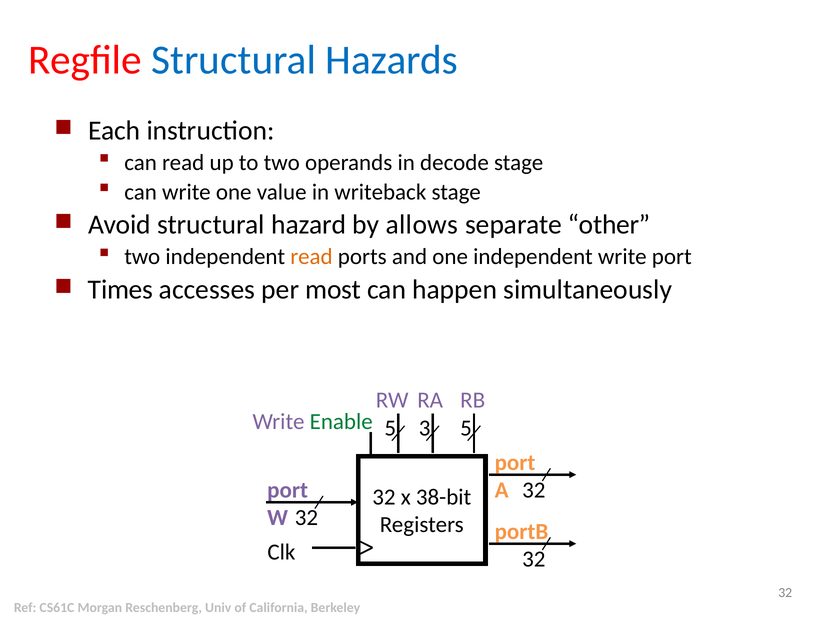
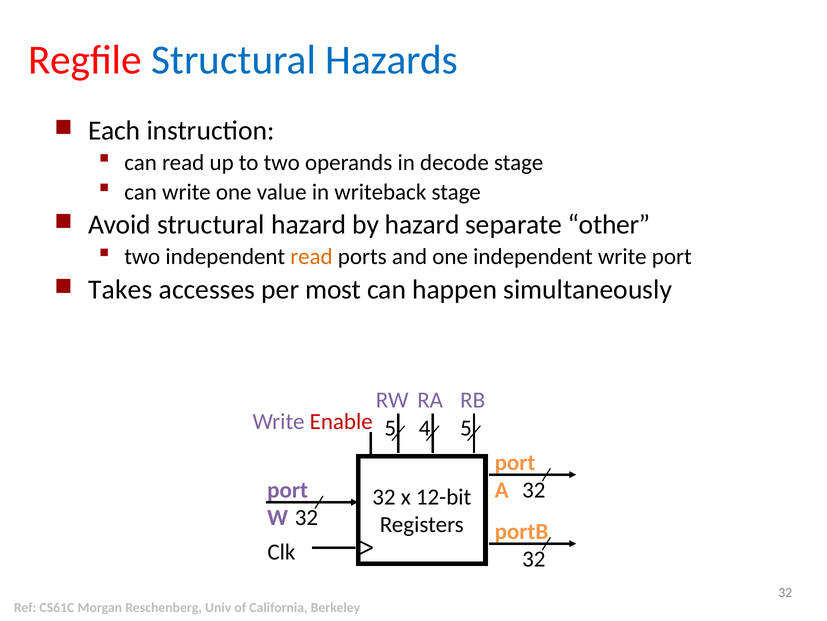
by allows: allows -> hazard
Times: Times -> Takes
Enable colour: green -> red
3: 3 -> 4
38-bit: 38-bit -> 12-bit
